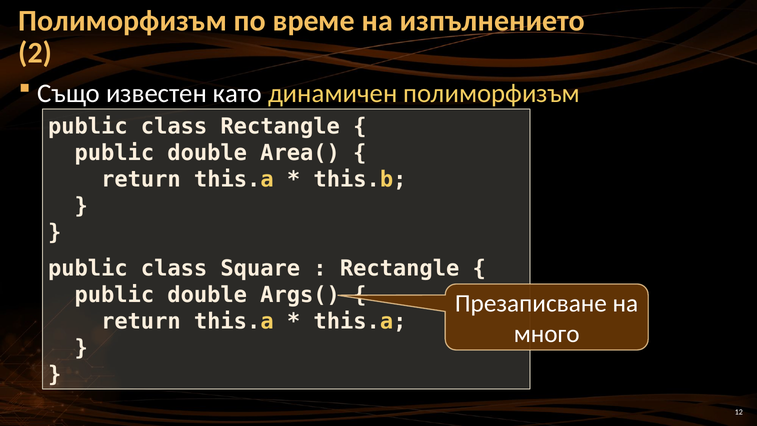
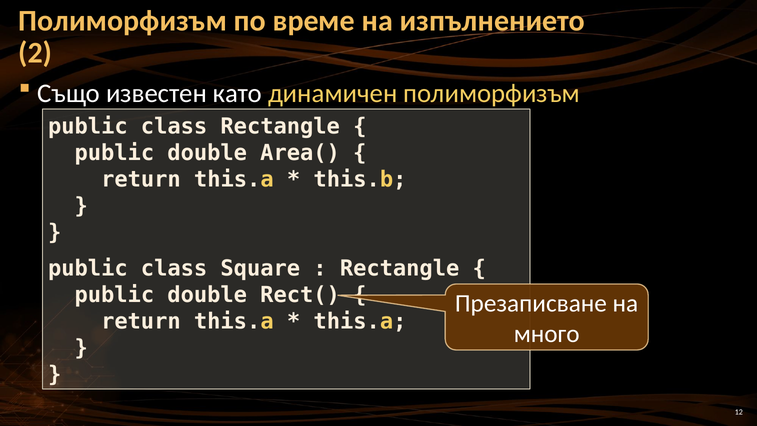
Args(: Args( -> Rect(
